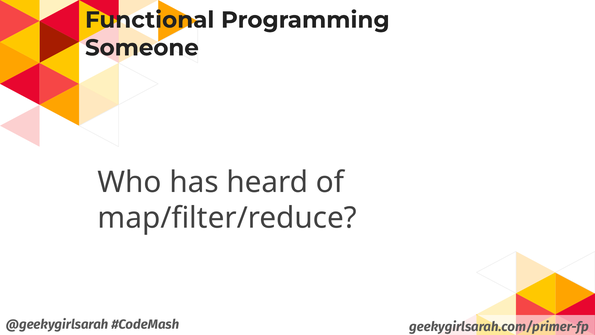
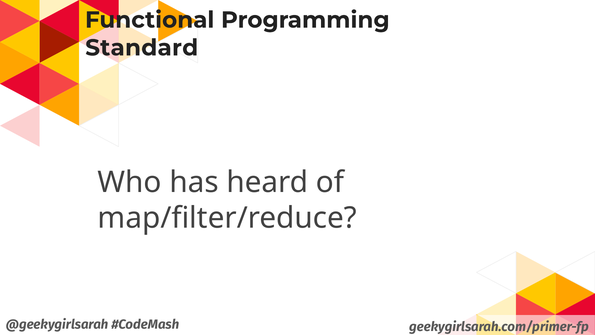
Someone: Someone -> Standard
